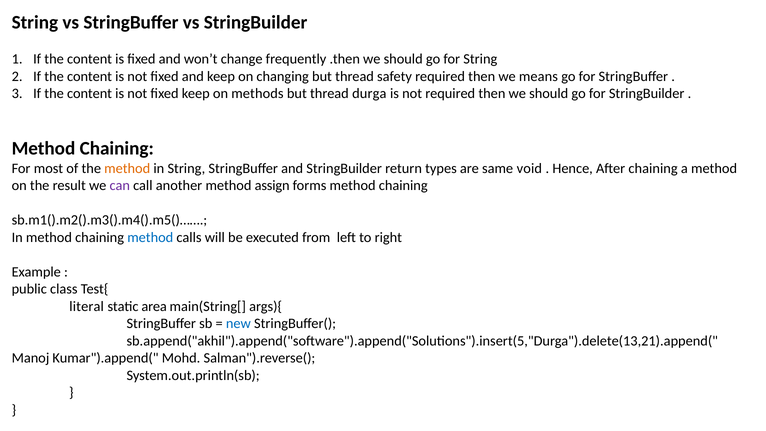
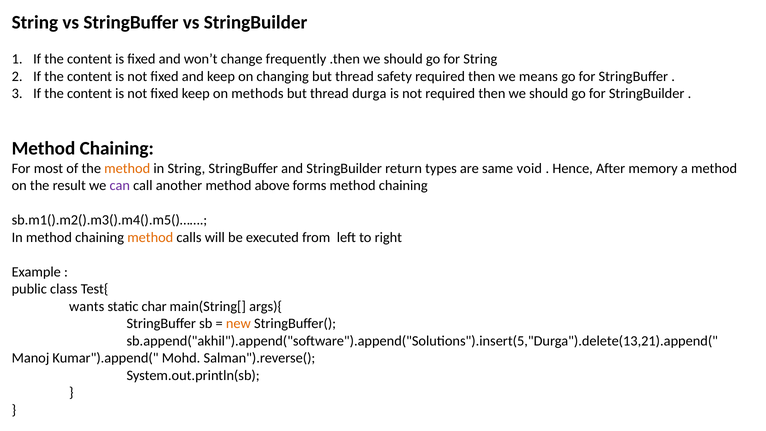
After chaining: chaining -> memory
assign: assign -> above
method at (150, 237) colour: blue -> orange
literal: literal -> wants
area: area -> char
new colour: blue -> orange
